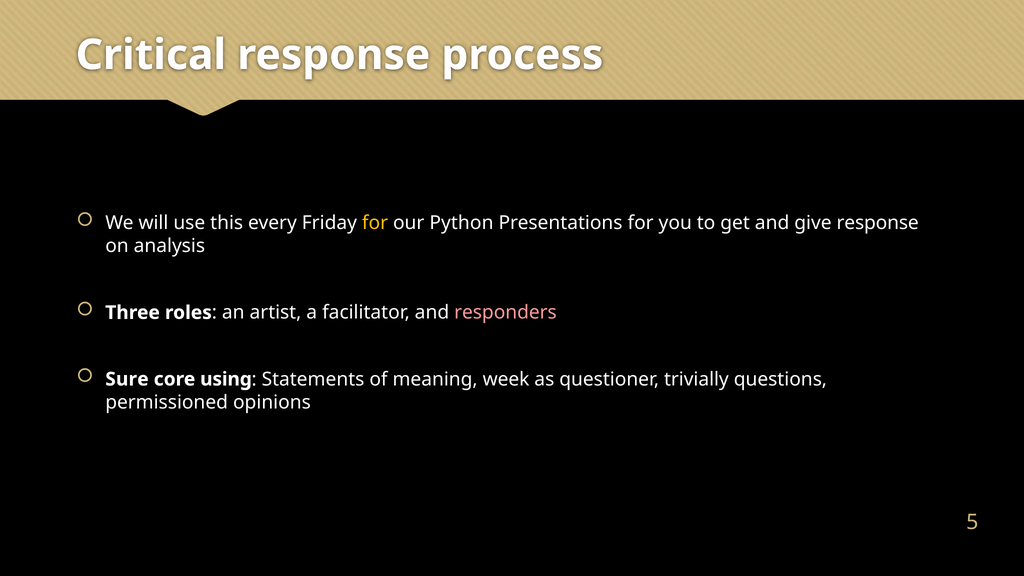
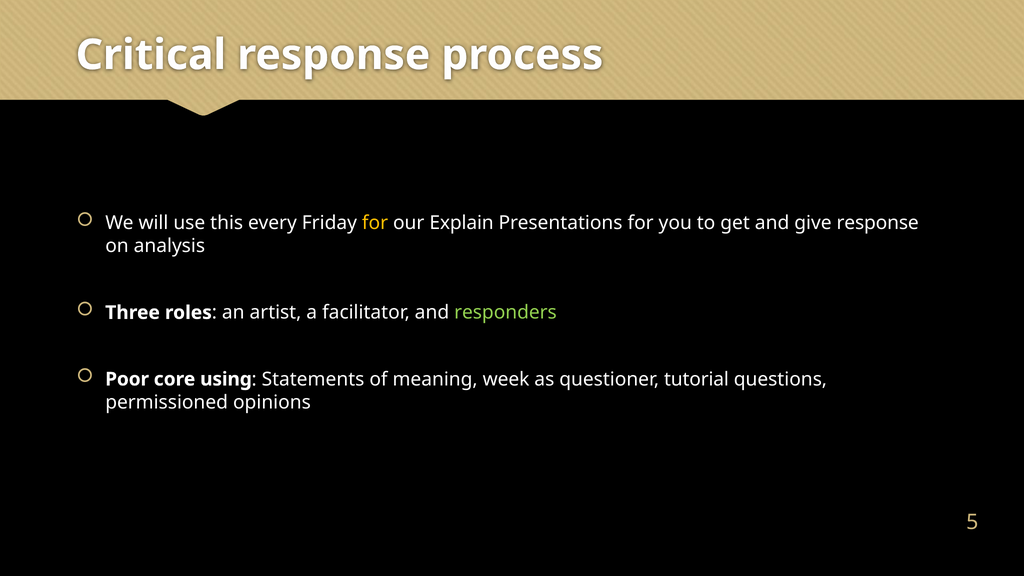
Python: Python -> Explain
responders colour: pink -> light green
Sure: Sure -> Poor
trivially: trivially -> tutorial
